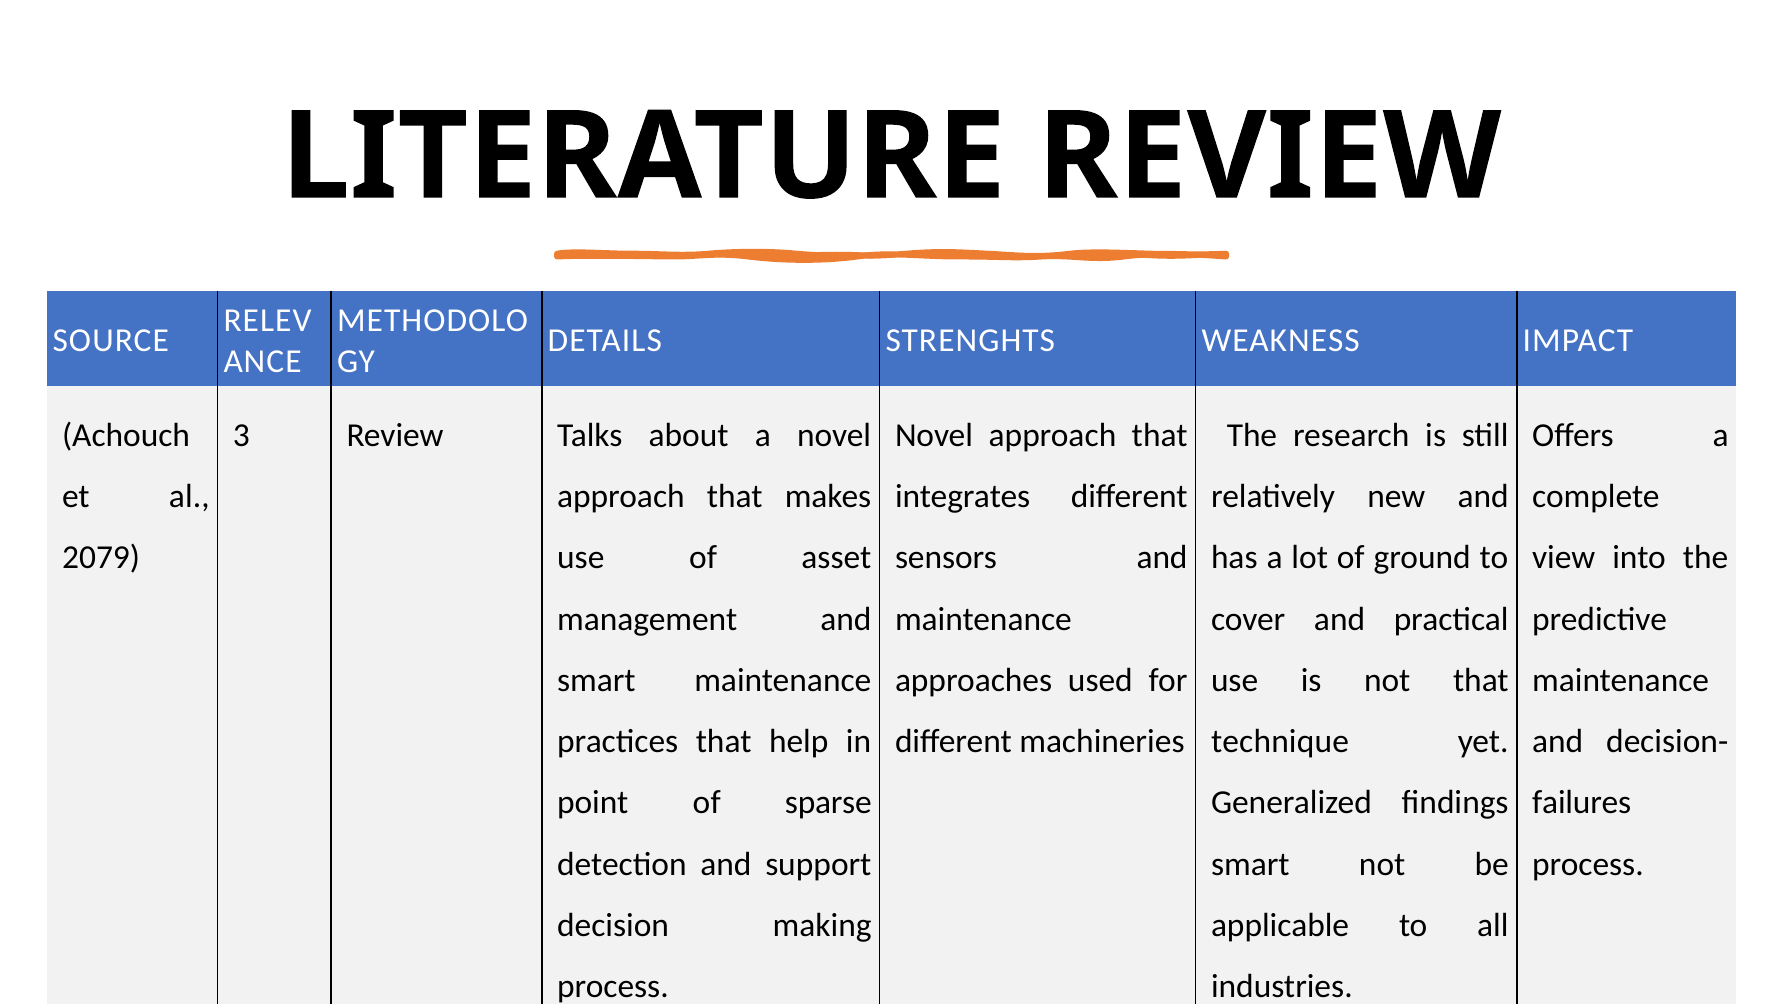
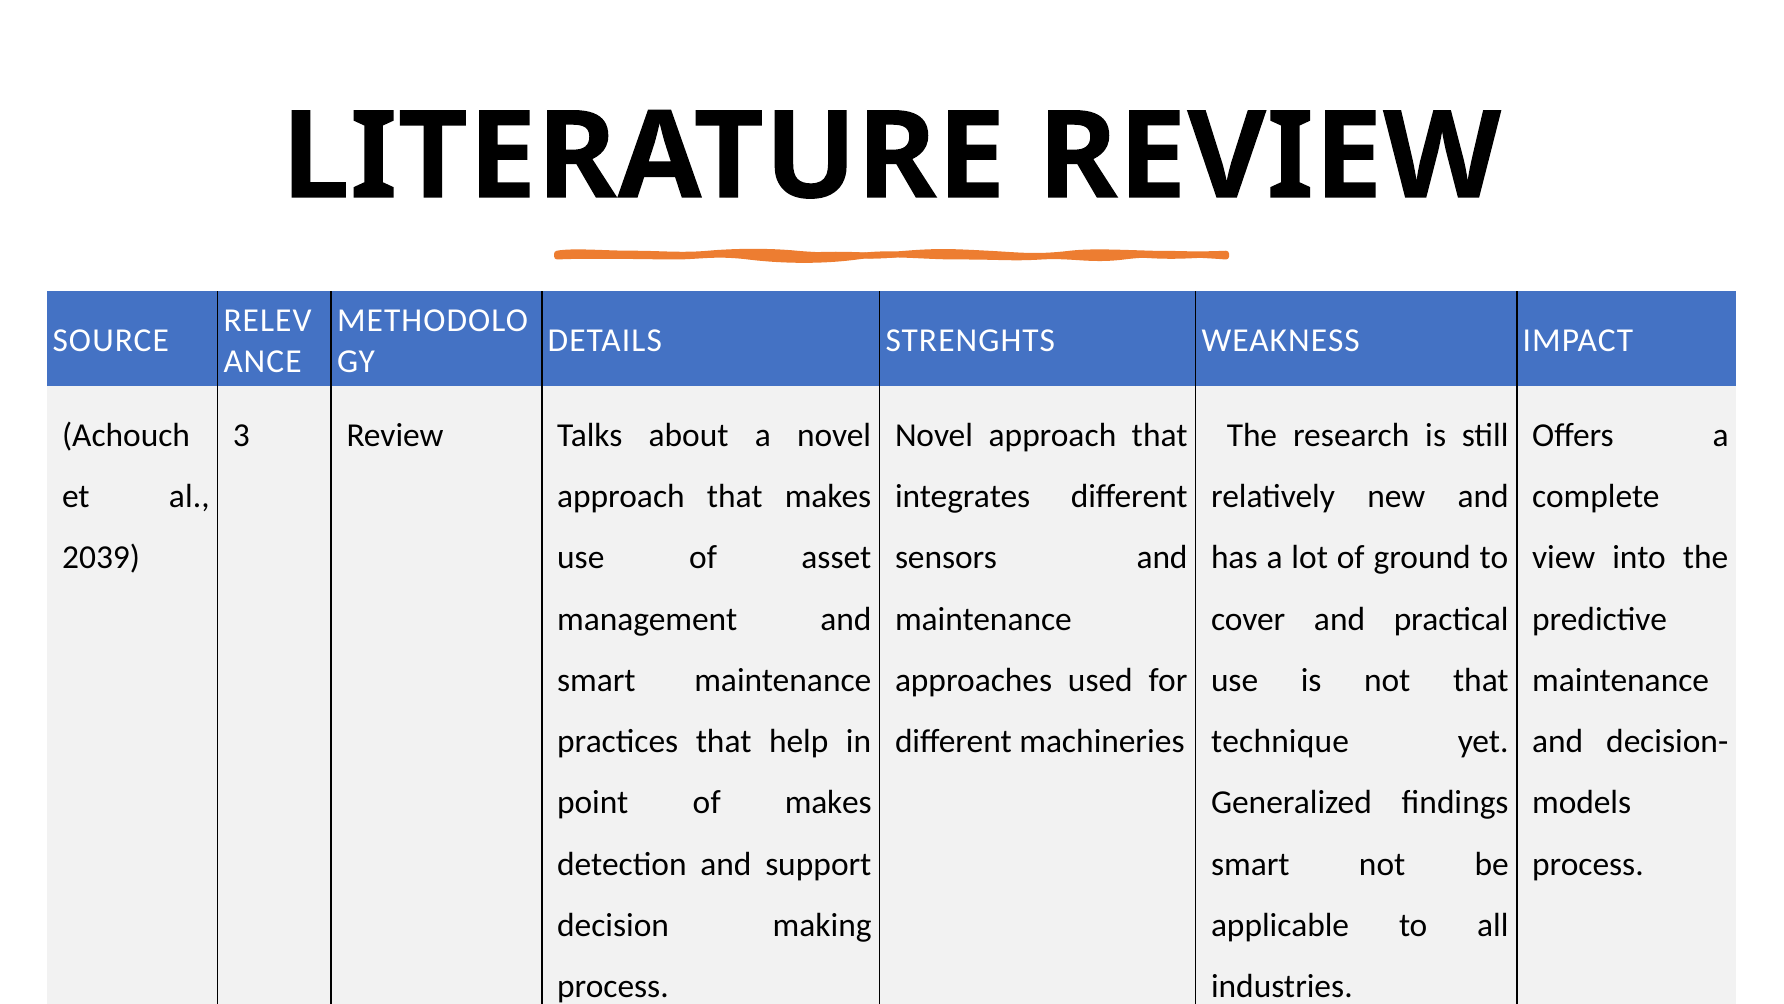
2079: 2079 -> 2039
of sparse: sparse -> makes
failures: failures -> models
